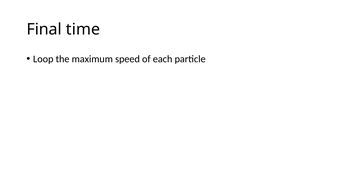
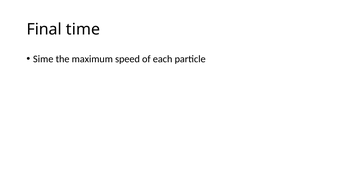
Loop: Loop -> Sime
